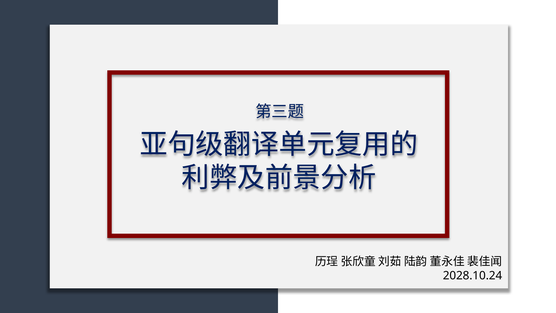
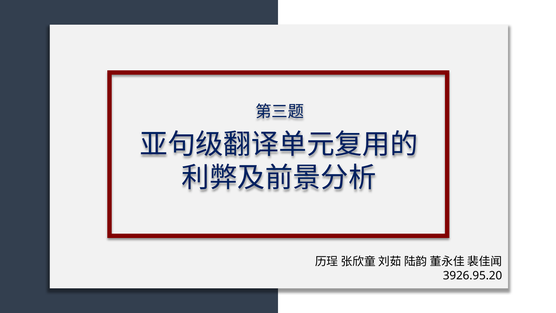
2028.10.24: 2028.10.24 -> 3926.95.20
